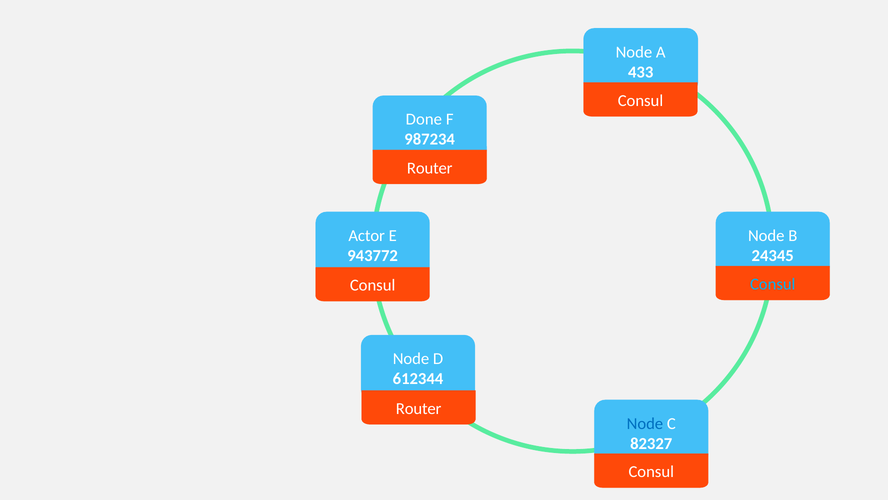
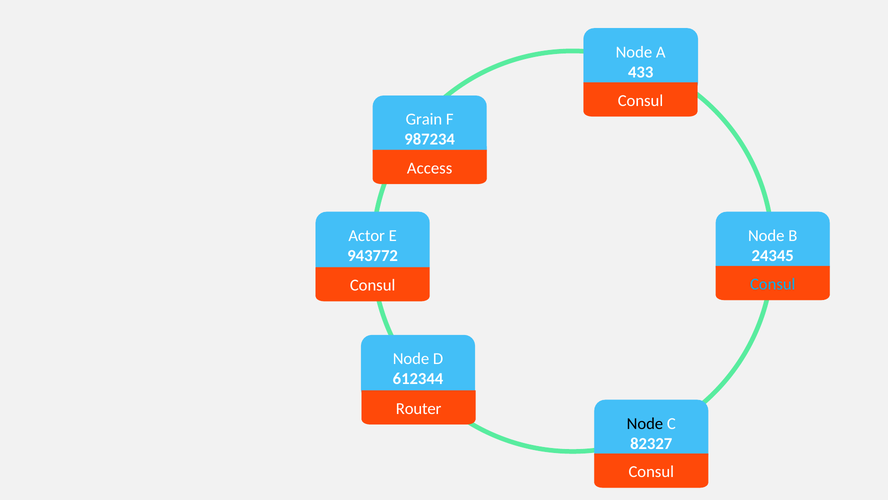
Done: Done -> Grain
Router at (430, 168): Router -> Access
Node at (645, 423) colour: blue -> black
